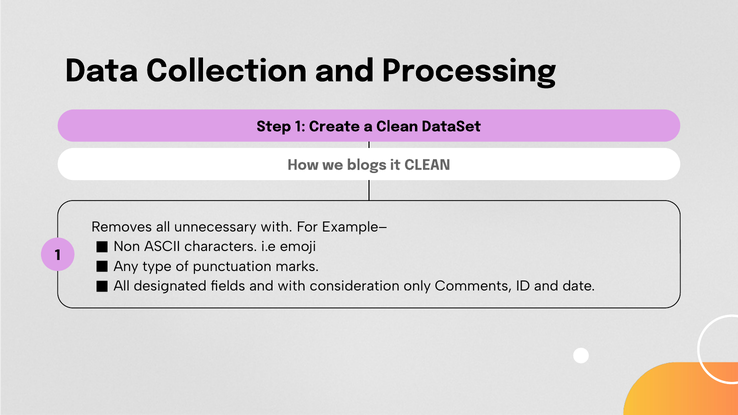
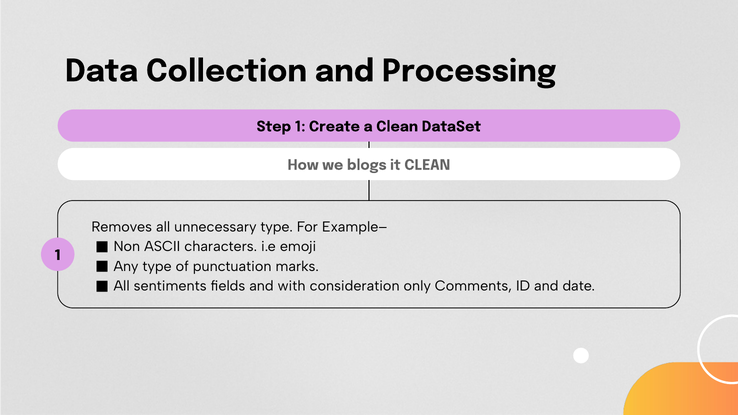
unnecessary with: with -> type
designated: designated -> sentiments
